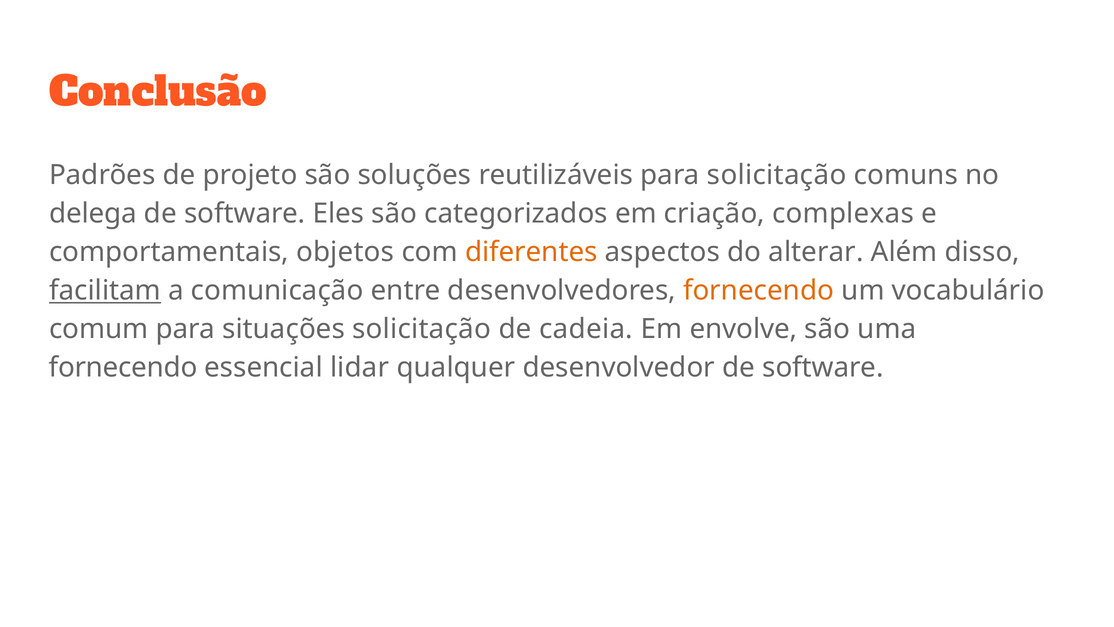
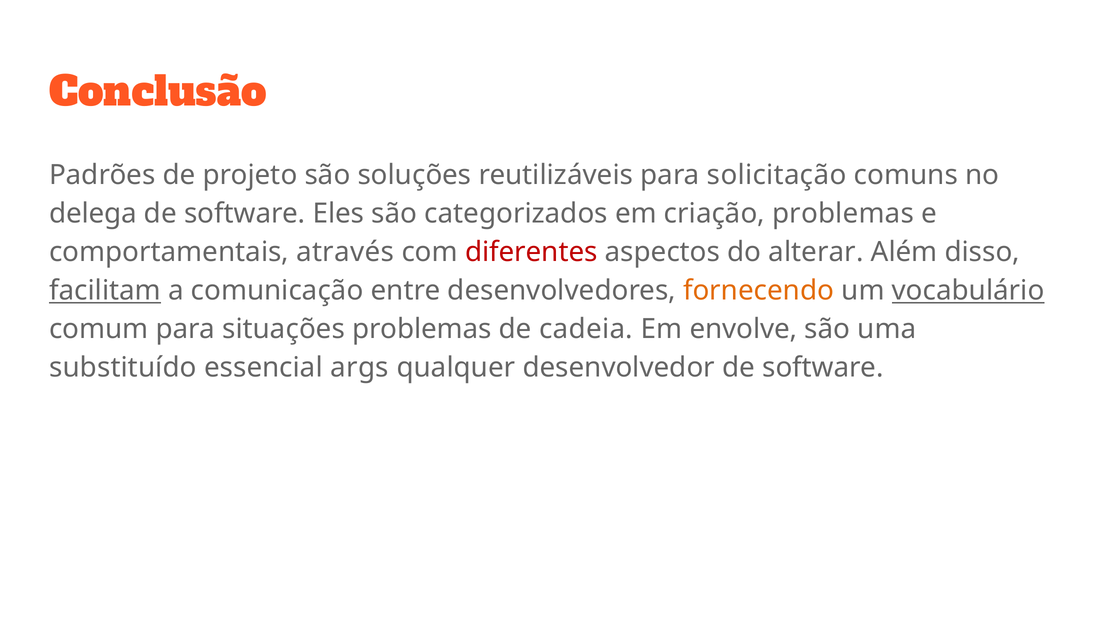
criação complexas: complexas -> problemas
objetos: objetos -> através
diferentes colour: orange -> red
vocabulário underline: none -> present
situações solicitação: solicitação -> problemas
fornecendo at (123, 367): fornecendo -> substituído
lidar: lidar -> args
